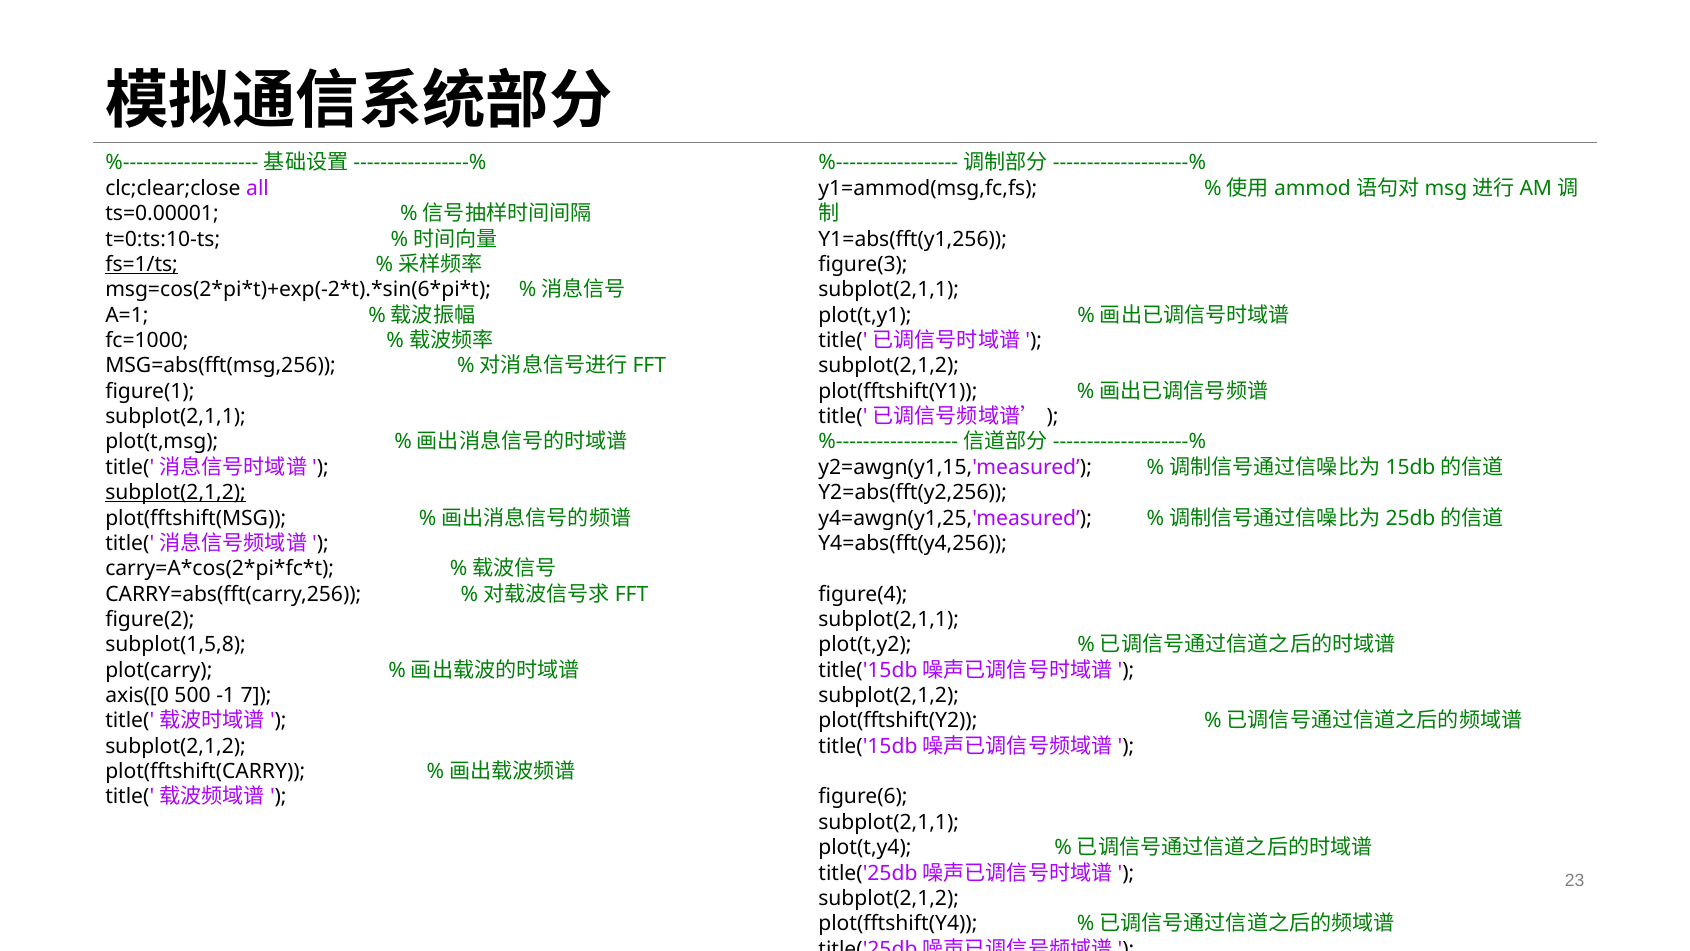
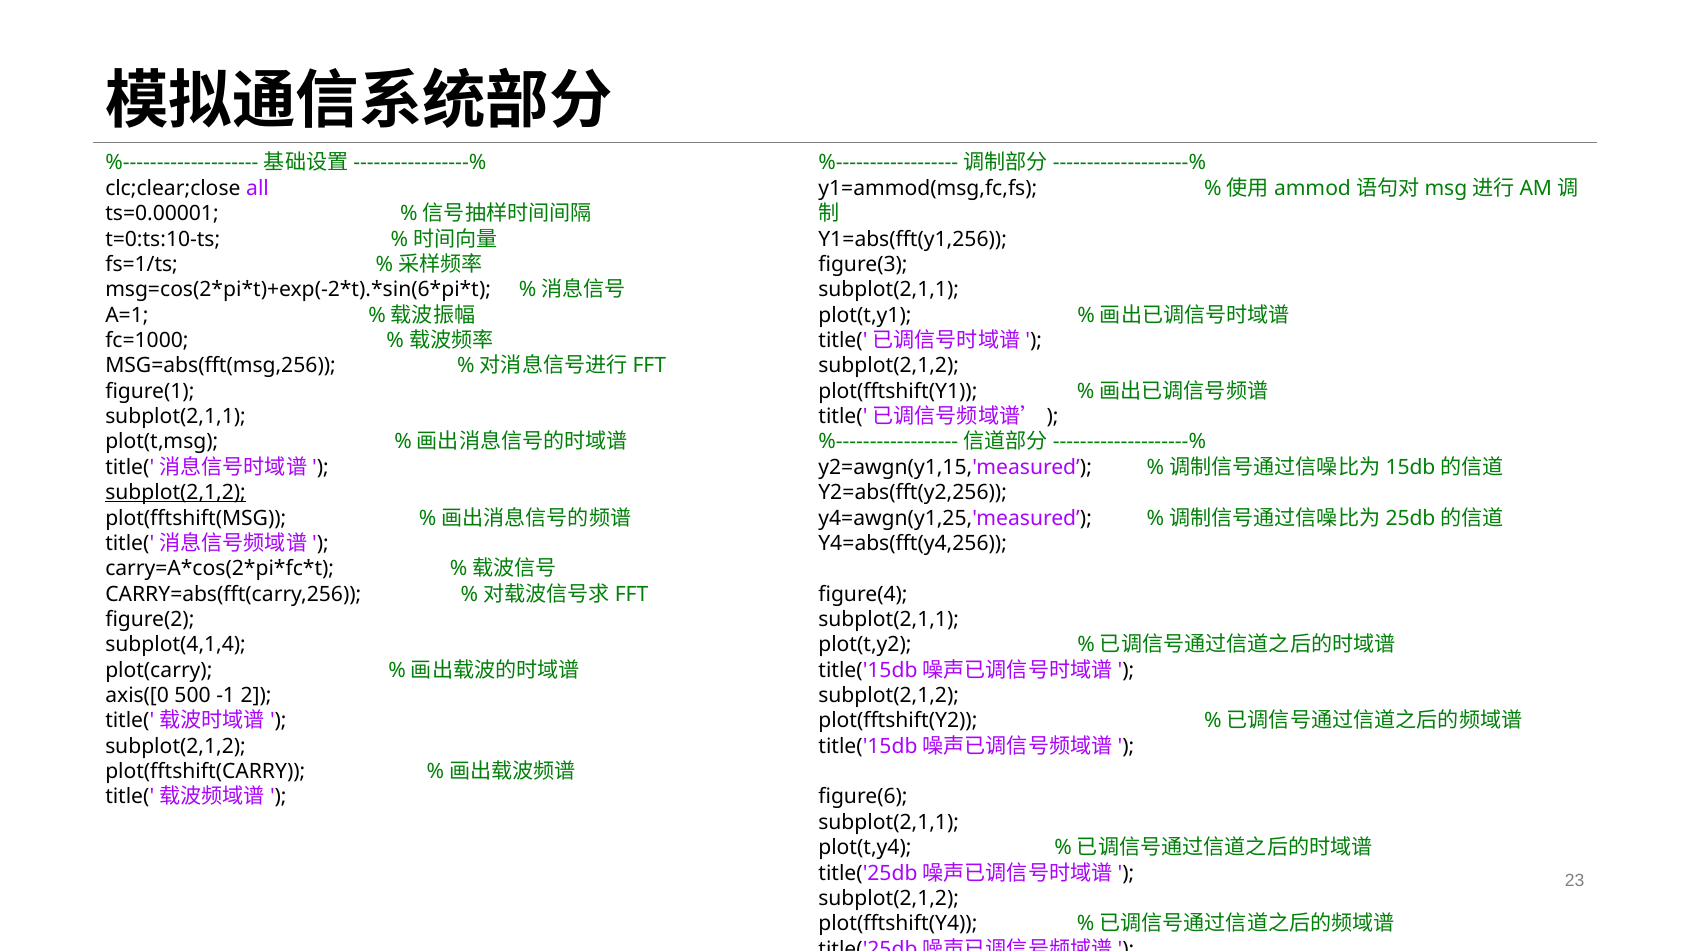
fs=1/ts underline: present -> none
subplot(1,5,8: subplot(1,5,8 -> subplot(4,1,4
7: 7 -> 2
